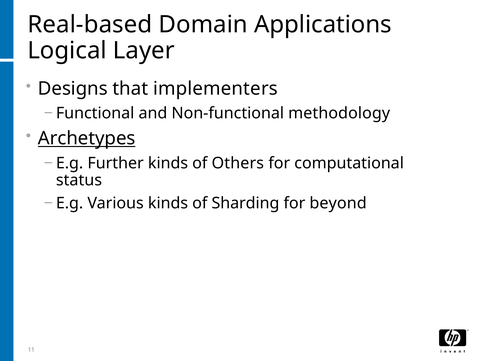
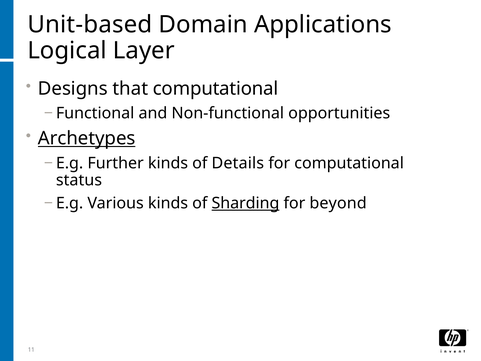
Real-based: Real-based -> Unit-based
that implementers: implementers -> computational
methodology: methodology -> opportunities
Others: Others -> Details
Sharding underline: none -> present
